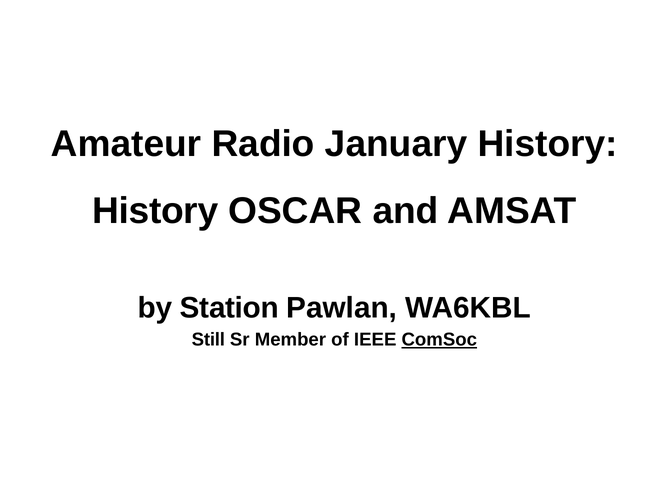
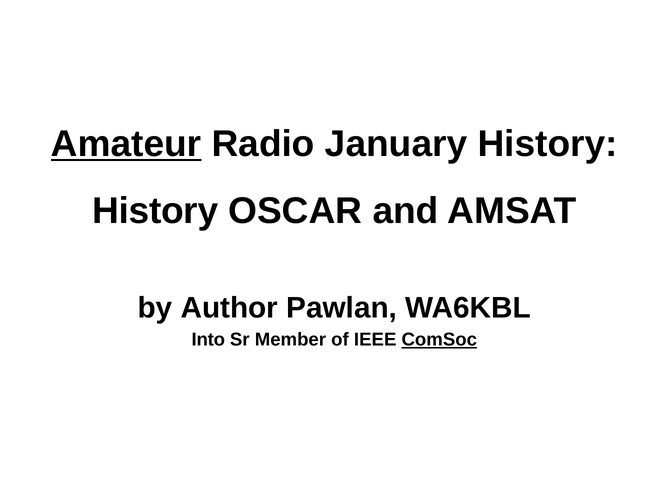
Amateur underline: none -> present
Station: Station -> Author
Still: Still -> Into
